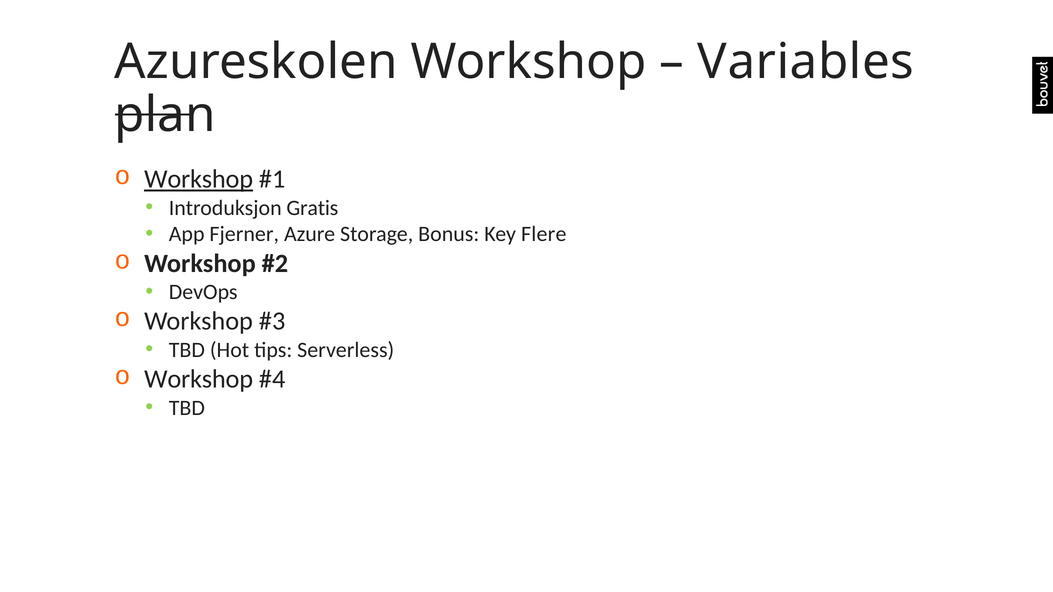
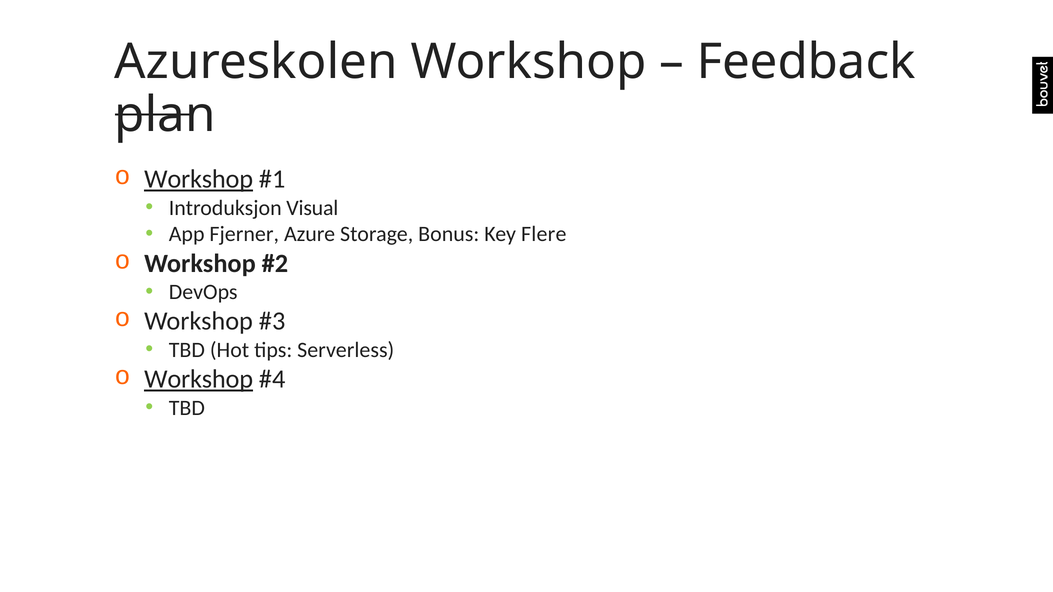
Variables: Variables -> Feedback
Gratis: Gratis -> Visual
Workshop at (199, 379) underline: none -> present
